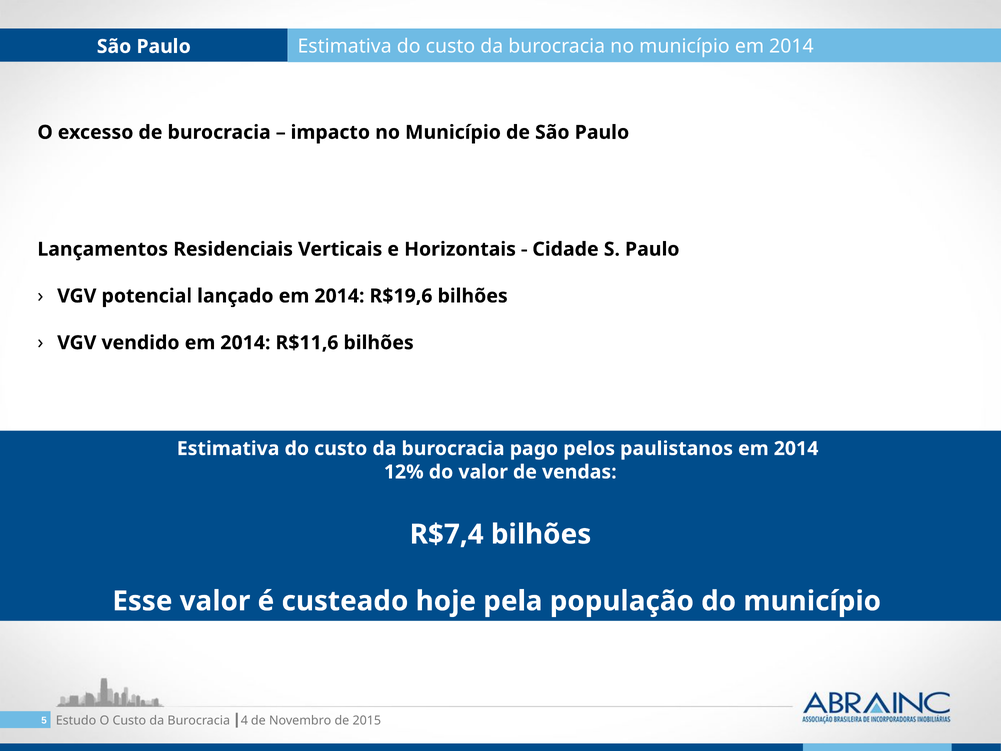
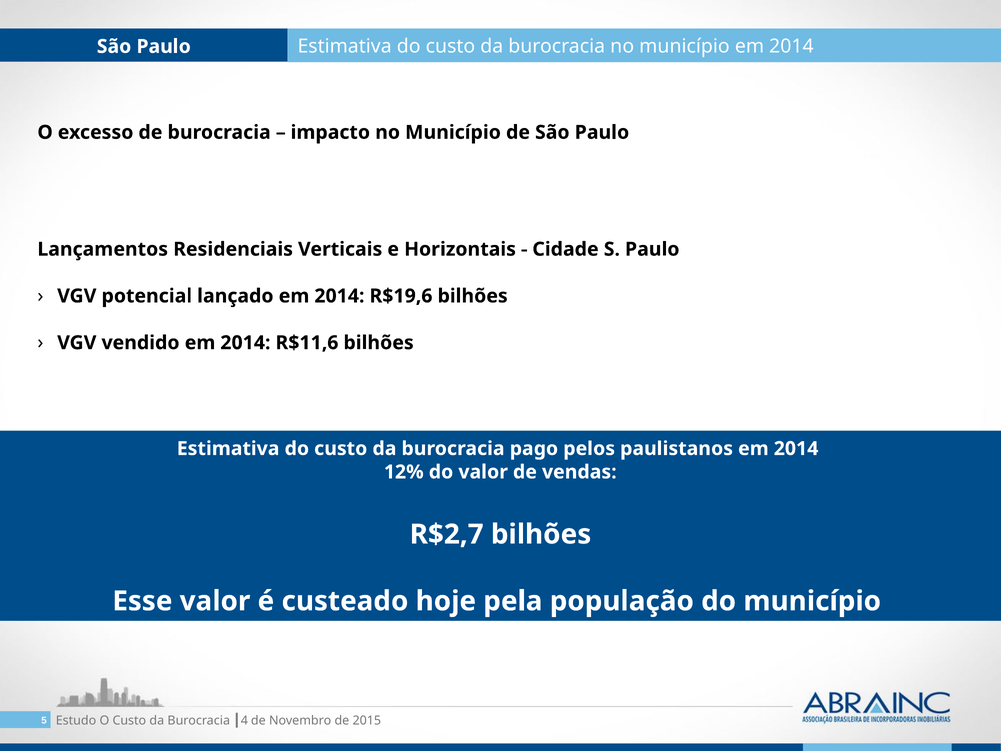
R$7,4: R$7,4 -> R$2,7
